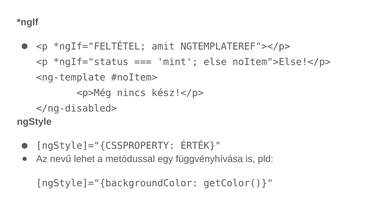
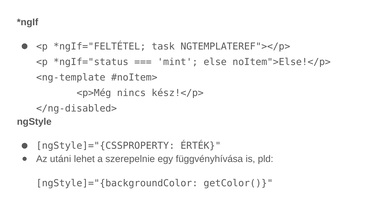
amit: amit -> task
nevű: nevű -> utáni
metódussal: metódussal -> szerepelnie
